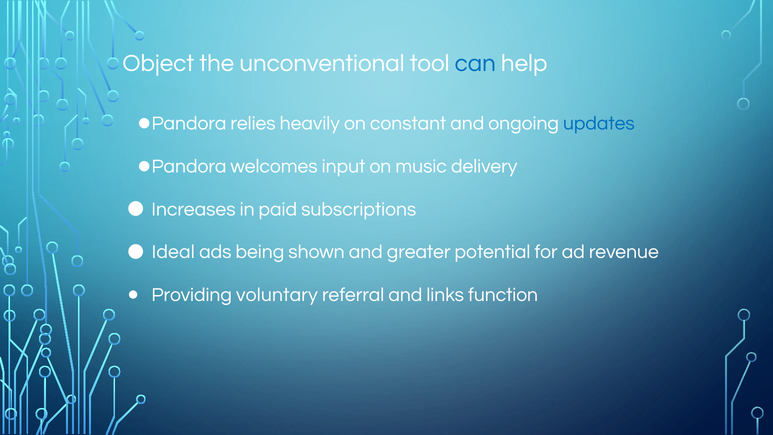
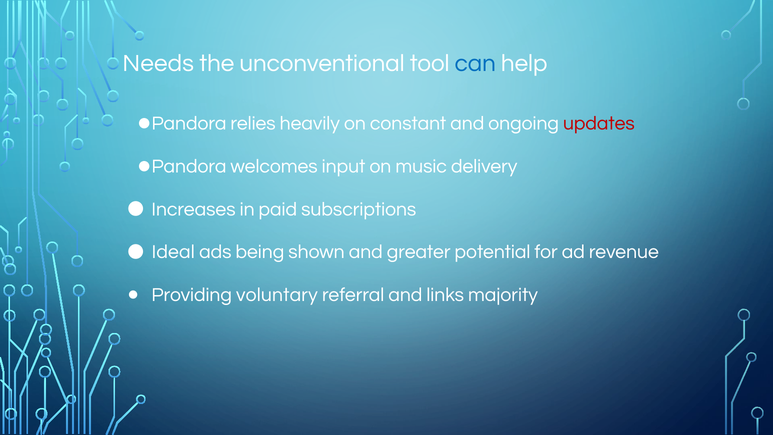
Object: Object -> Needs
updates colour: blue -> red
function: function -> majority
